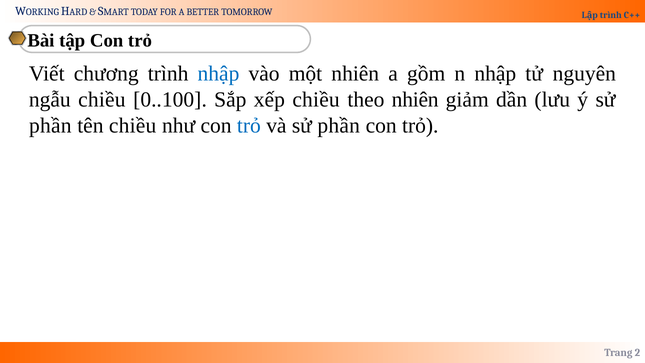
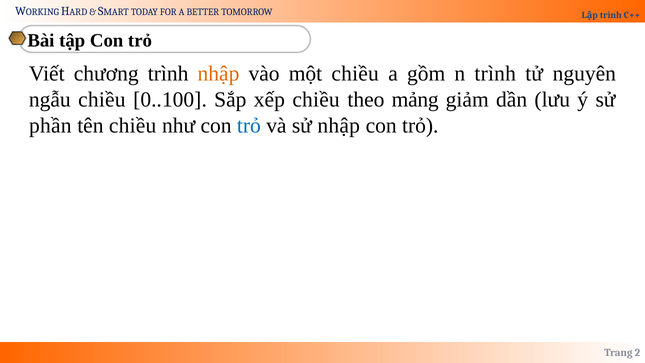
nhập at (218, 74) colour: blue -> orange
một nhiên: nhiên -> chiều
n nhập: nhập -> trình
theo nhiên: nhiên -> mảng
và sử phần: phần -> nhập
